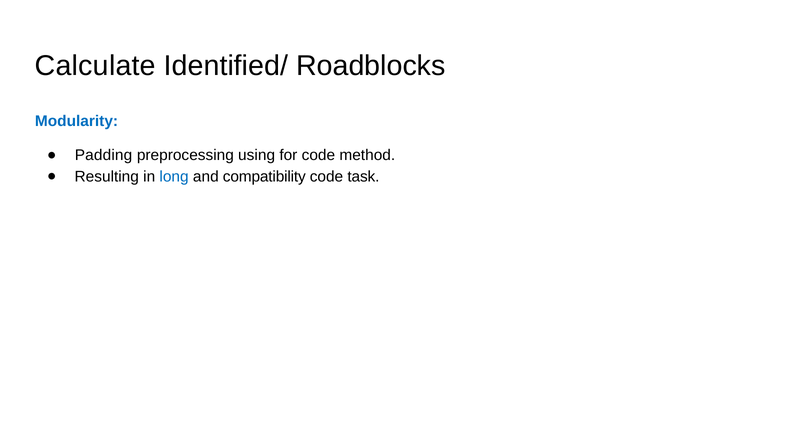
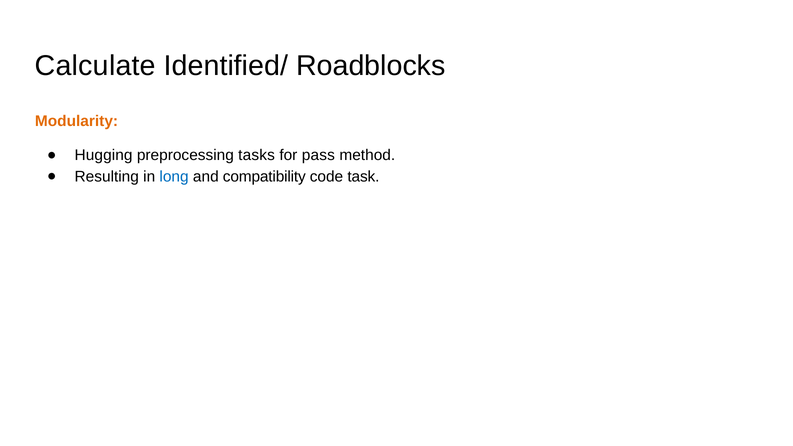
Modularity colour: blue -> orange
Padding: Padding -> Hugging
using: using -> tasks
for code: code -> pass
